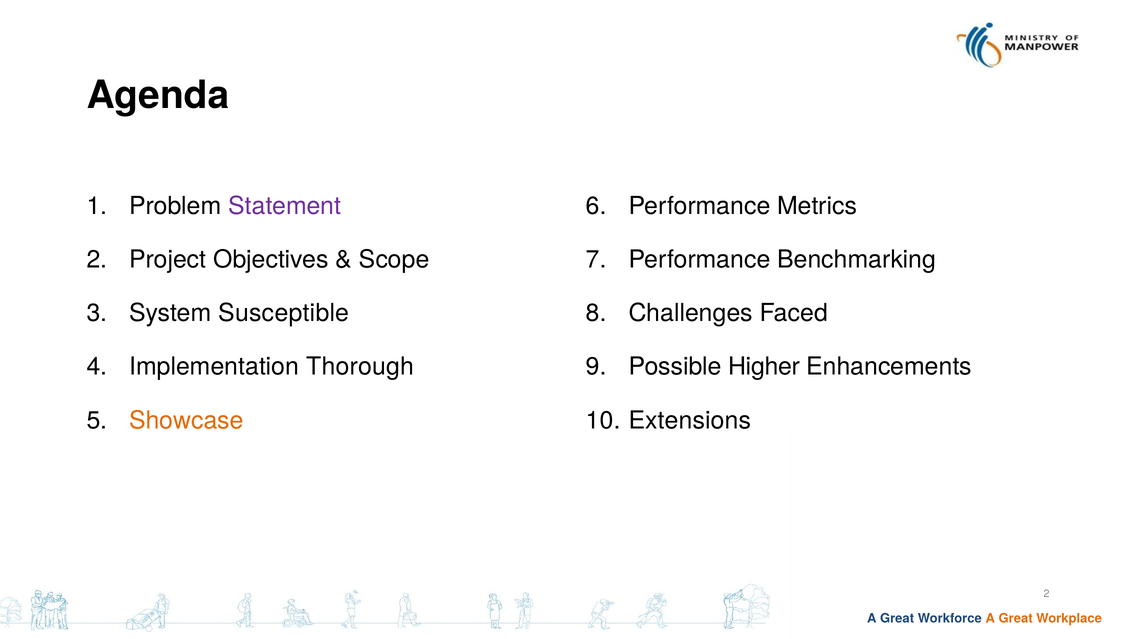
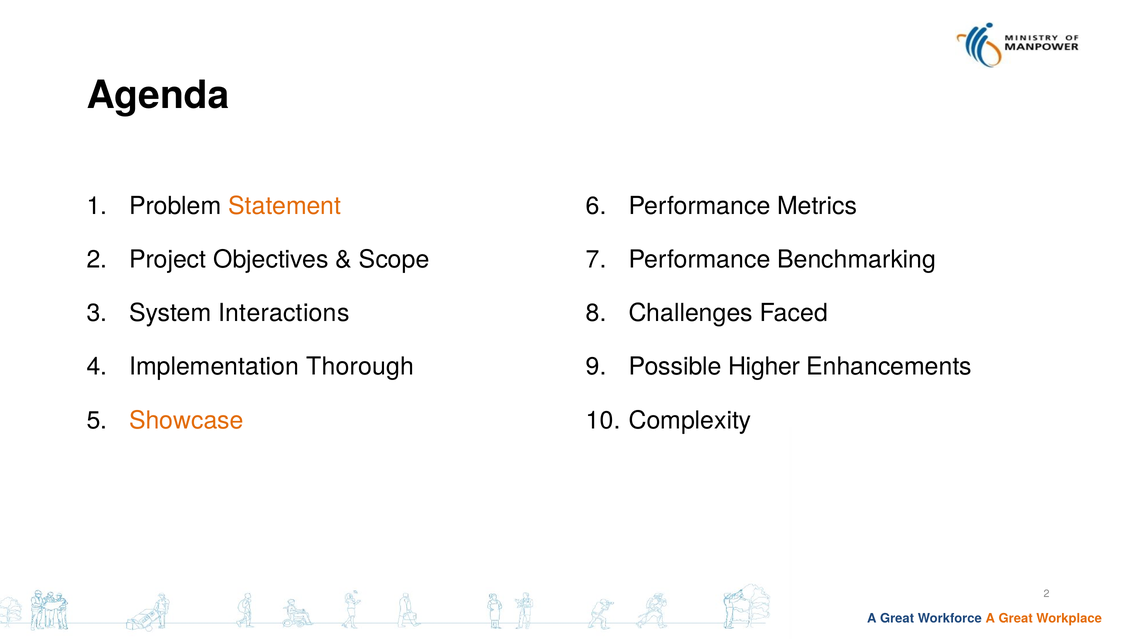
Statement colour: purple -> orange
Susceptible: Susceptible -> Interactions
Extensions: Extensions -> Complexity
